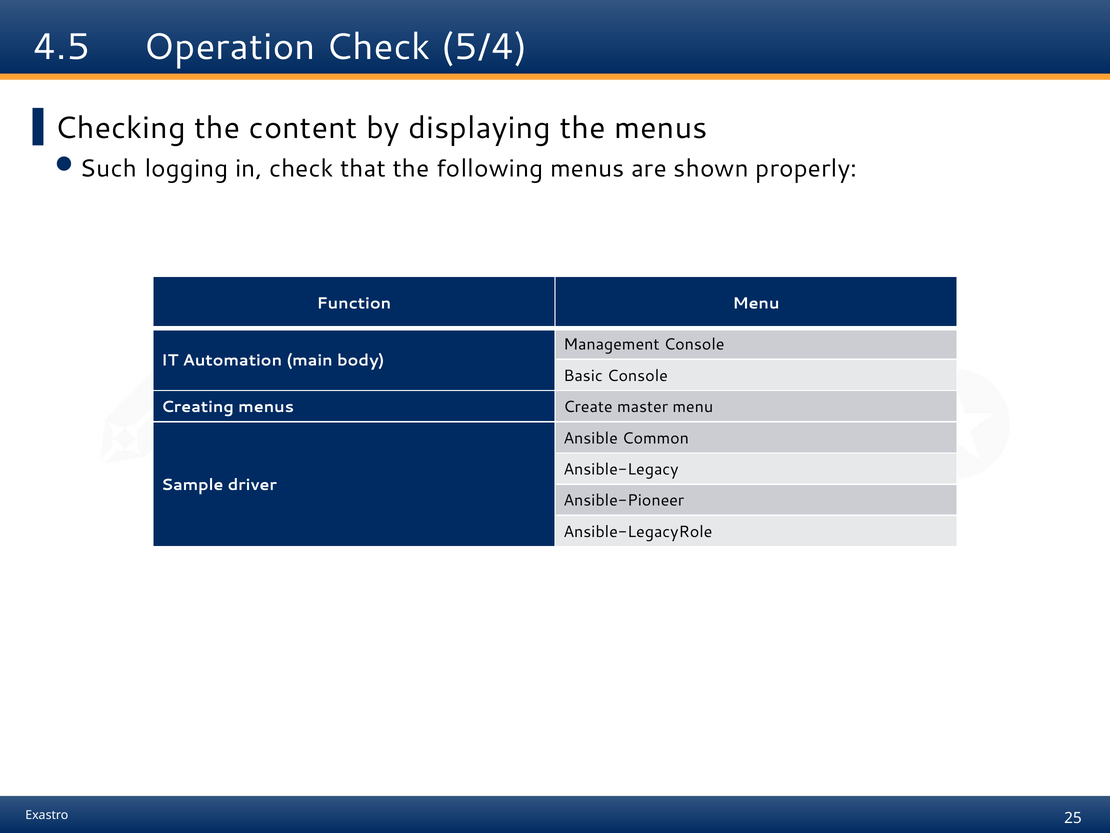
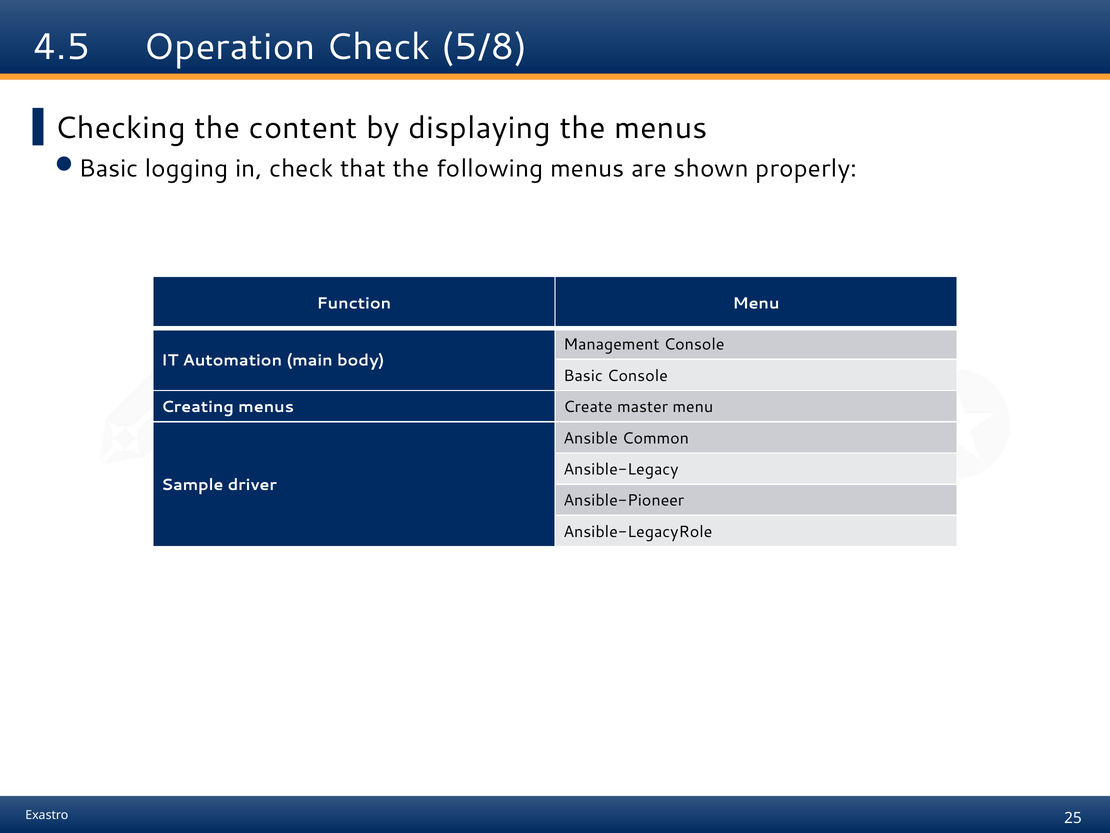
5/4: 5/4 -> 5/8
Such at (108, 168): Such -> Basic
